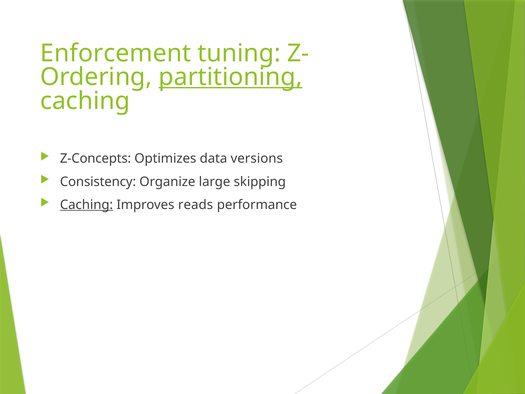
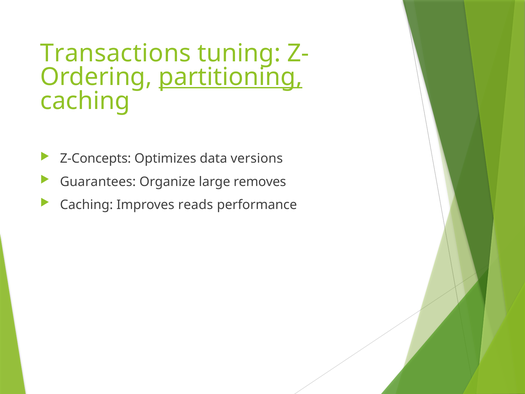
Enforcement: Enforcement -> Transactions
Consistency: Consistency -> Guarantees
skipping: skipping -> removes
Caching at (86, 205) underline: present -> none
